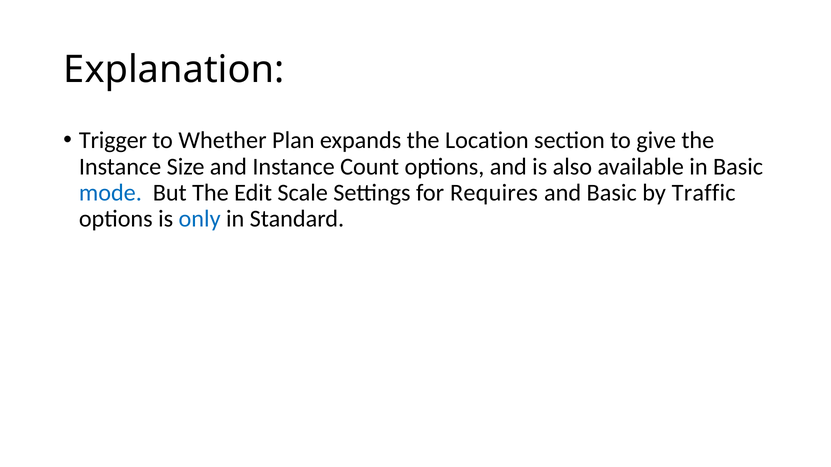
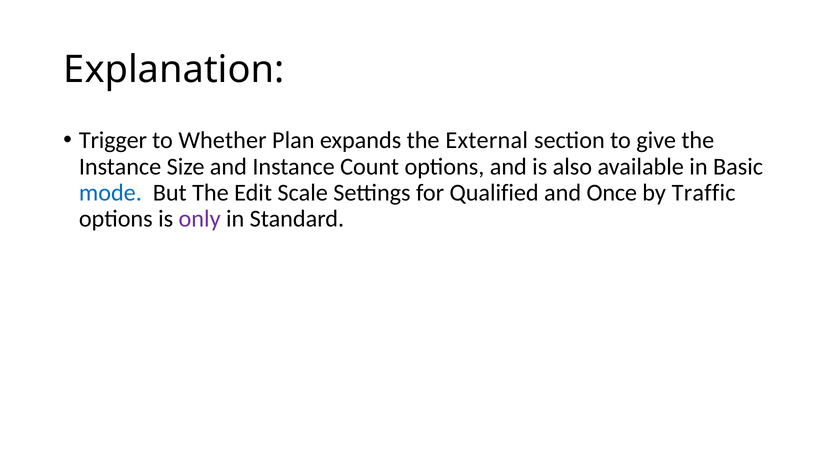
Location: Location -> External
Requires: Requires -> Qualified
and Basic: Basic -> Once
only colour: blue -> purple
